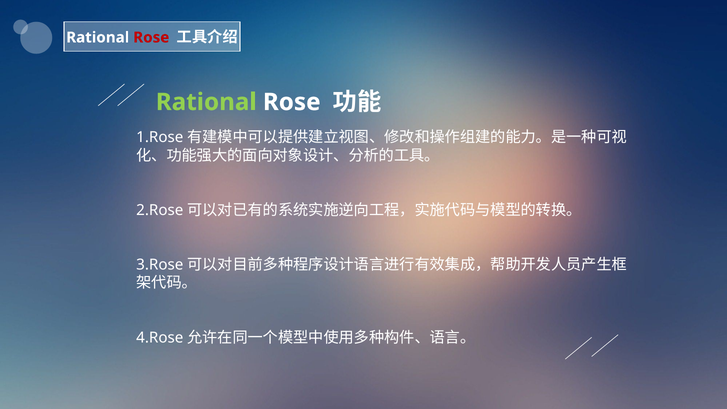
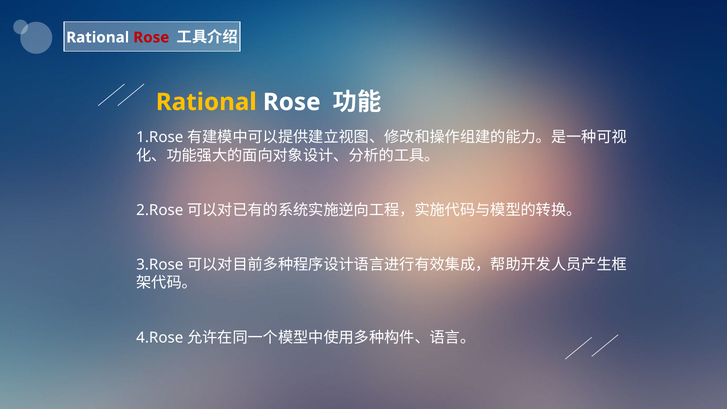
Rational at (206, 102) colour: light green -> yellow
